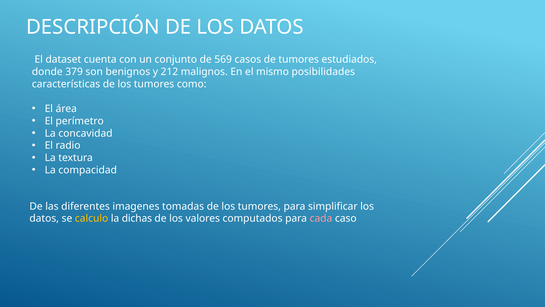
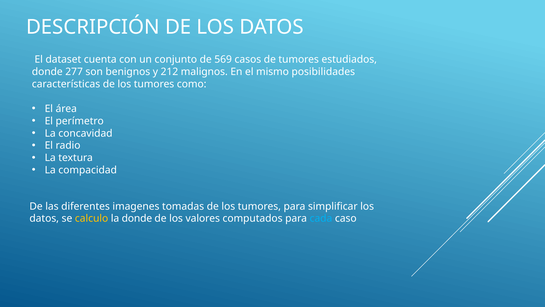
379: 379 -> 277
la dichas: dichas -> donde
cada colour: pink -> light blue
